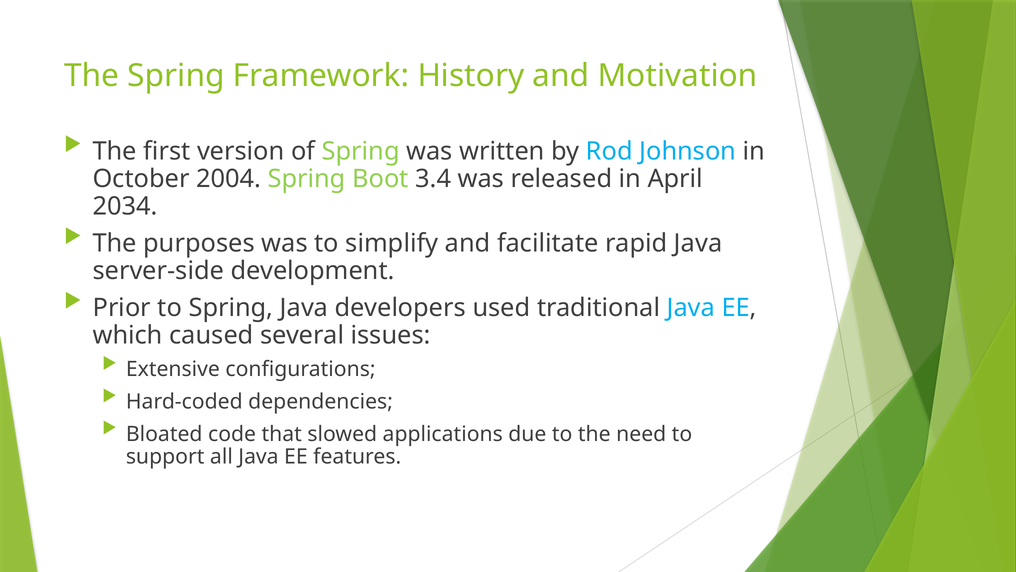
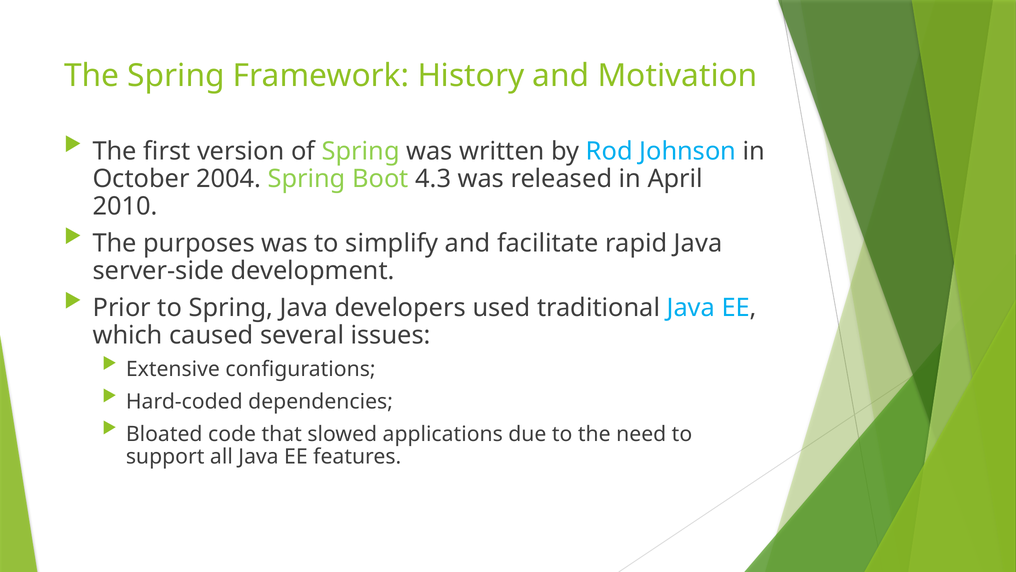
3.4: 3.4 -> 4.3
2034: 2034 -> 2010
